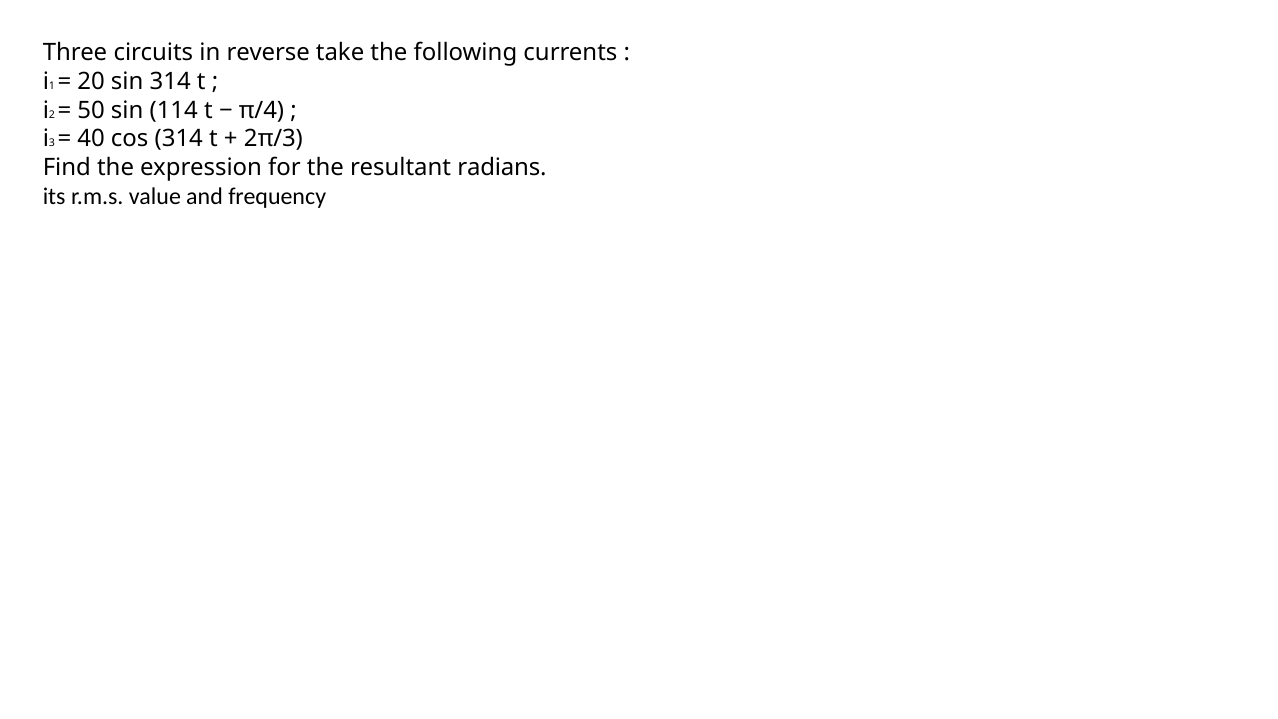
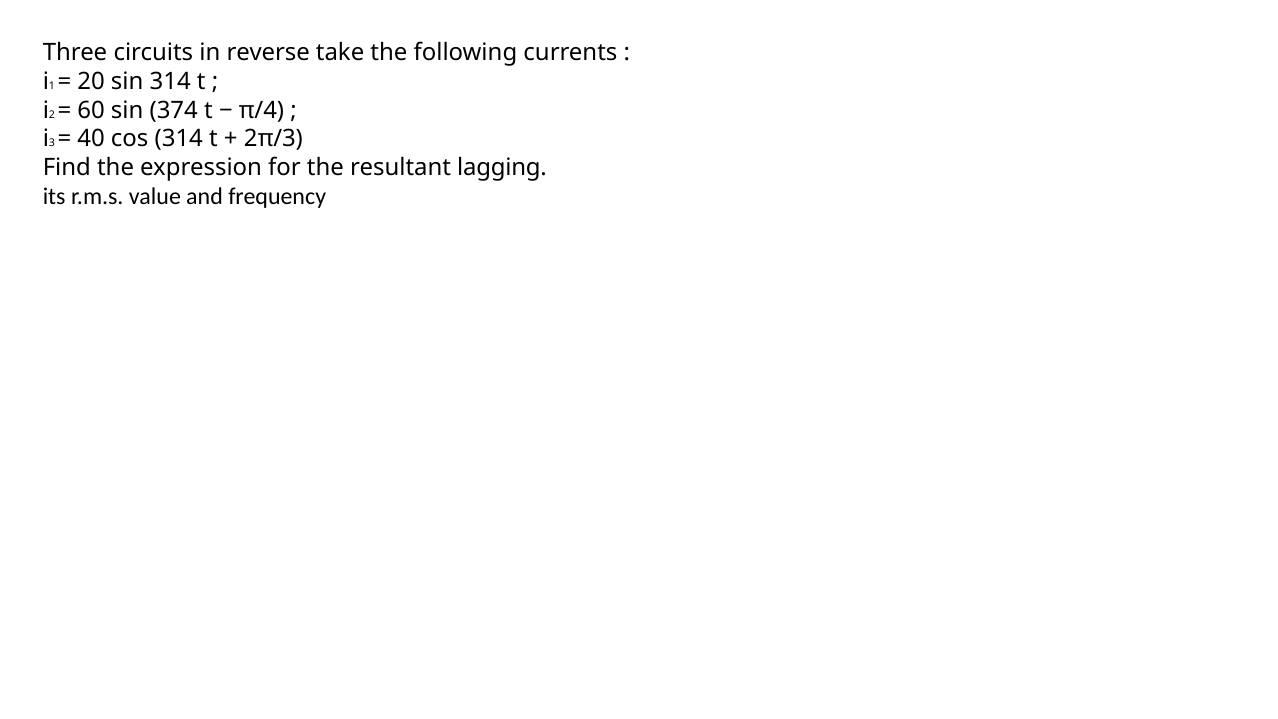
50: 50 -> 60
114: 114 -> 374
radians: radians -> lagging
